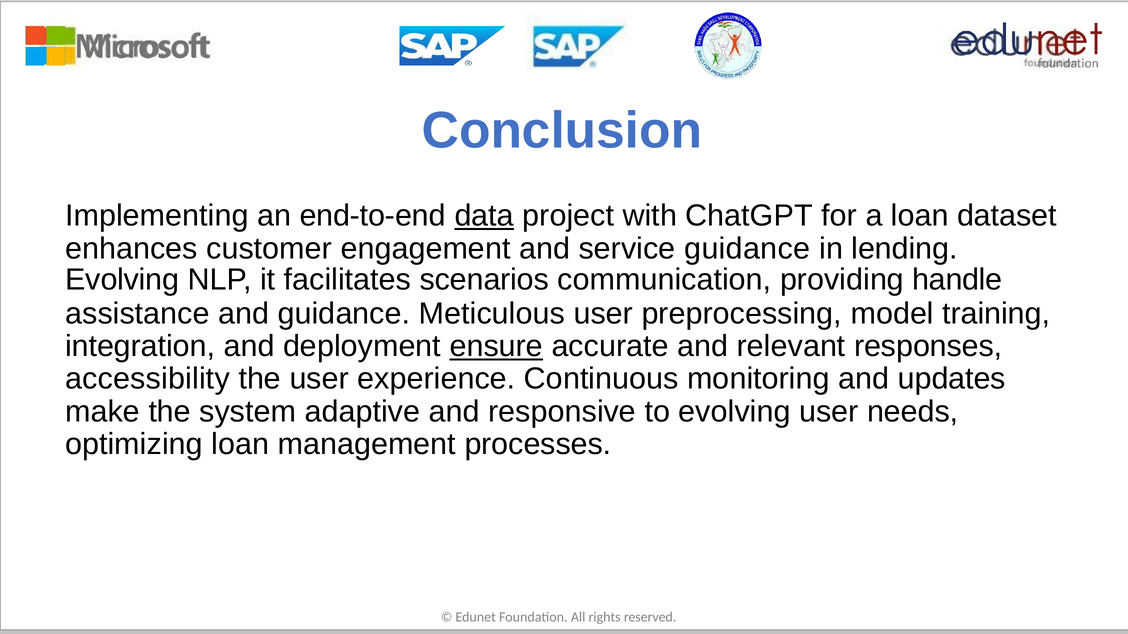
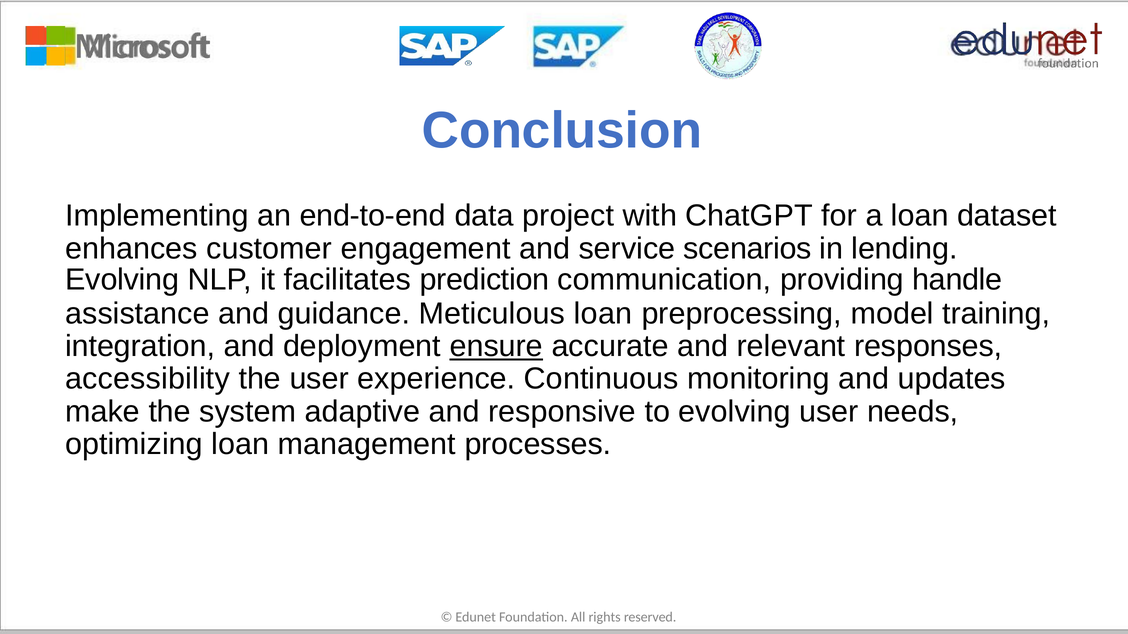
data underline: present -> none
service guidance: guidance -> scenarios
scenarios: scenarios -> prediction
Meticulous user: user -> loan
